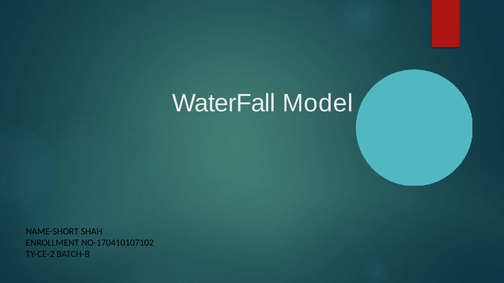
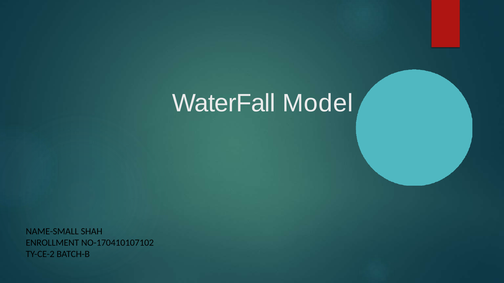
NAME-SHORT: NAME-SHORT -> NAME-SMALL
